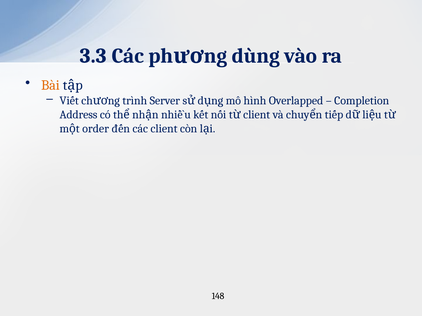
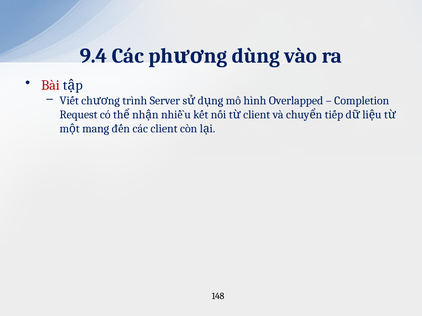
3.3: 3.3 -> 9.4
Bài colour: orange -> red
Address: Address -> Request
order: order -> mang
